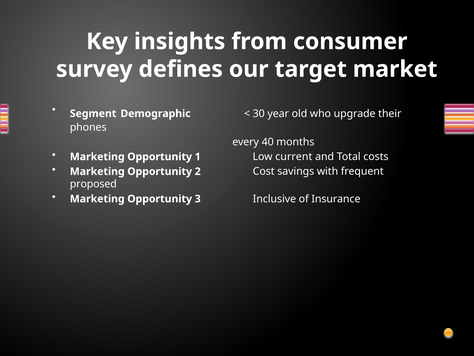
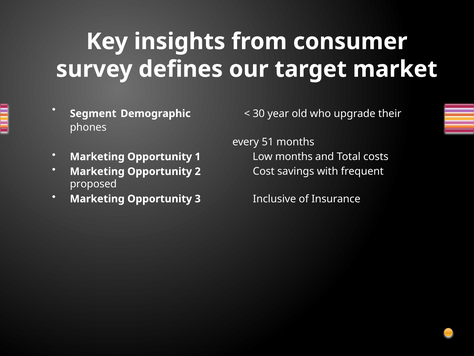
40: 40 -> 51
Low current: current -> months
